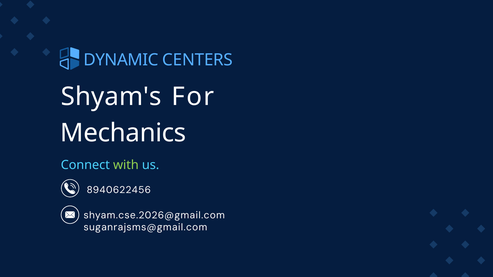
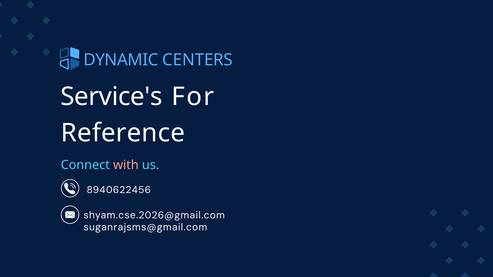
Shyam's: Shyam's -> Service's
Mechanics: Mechanics -> Reference
with colour: light green -> pink
